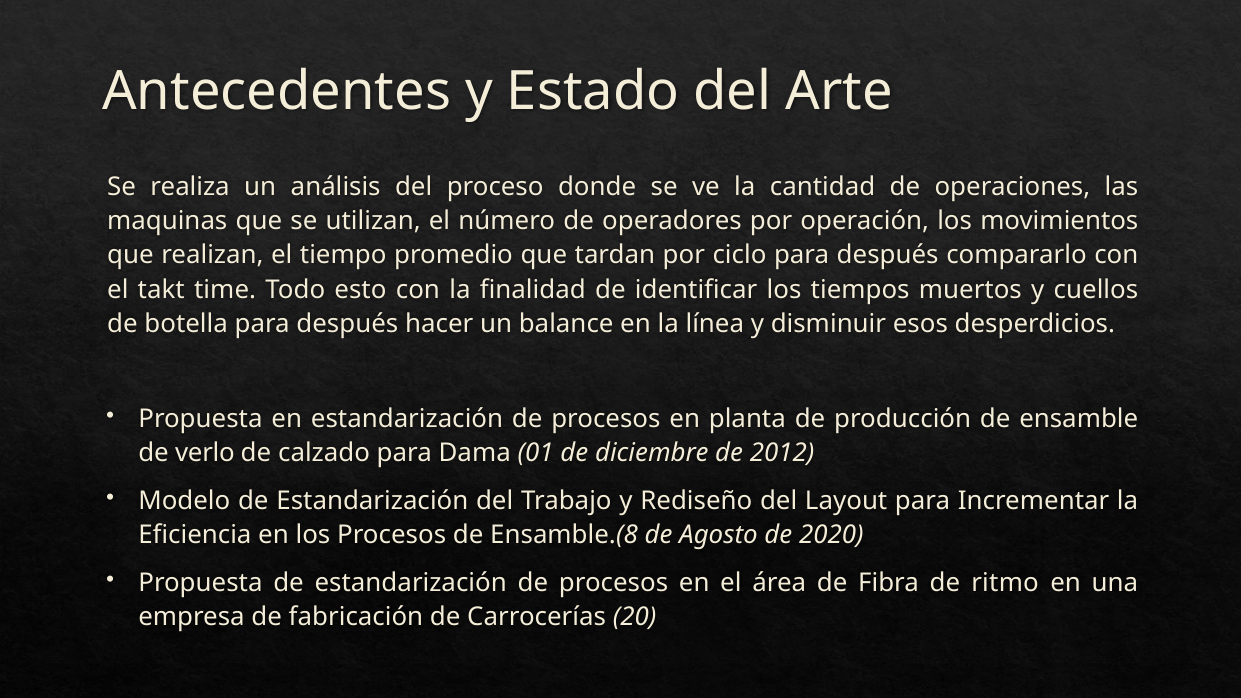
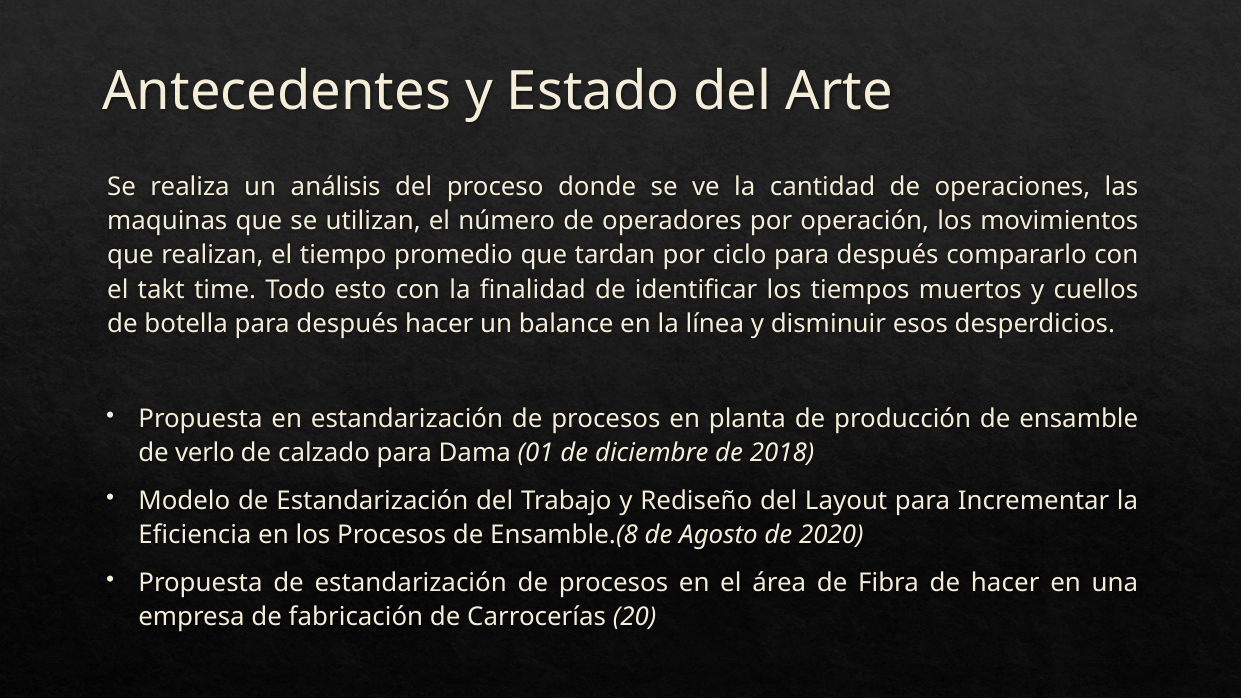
2012: 2012 -> 2018
de ritmo: ritmo -> hacer
